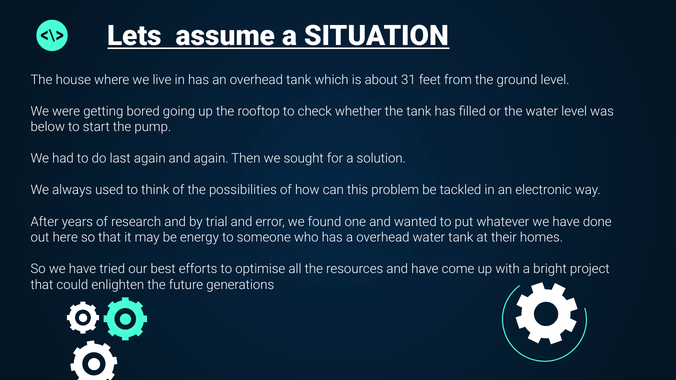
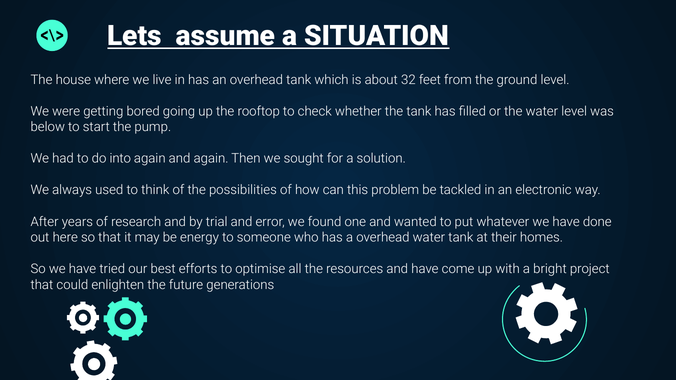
31: 31 -> 32
last: last -> into
